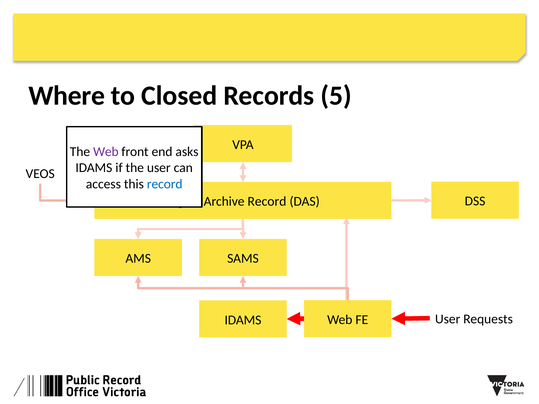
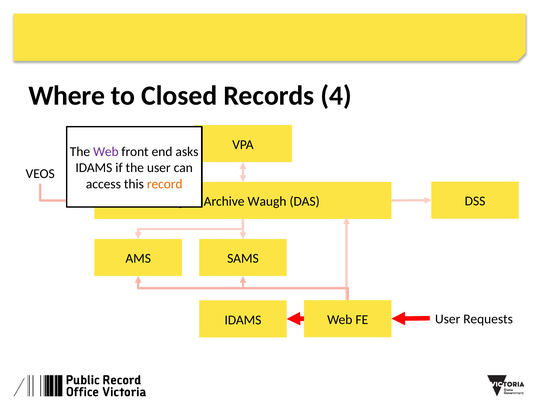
5: 5 -> 4
record at (165, 184) colour: blue -> orange
Archive Record: Record -> Waugh
